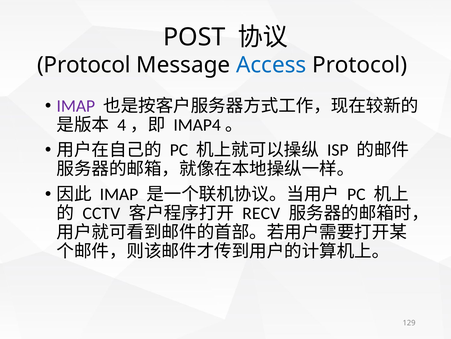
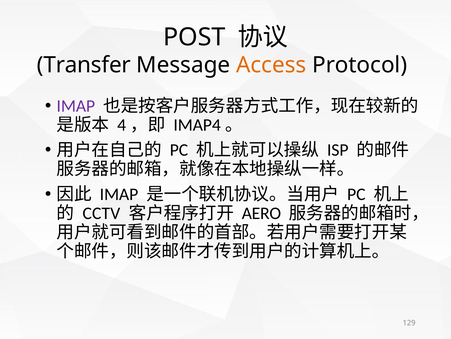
Protocol at (84, 65): Protocol -> Transfer
Access colour: blue -> orange
RECV: RECV -> AERO
